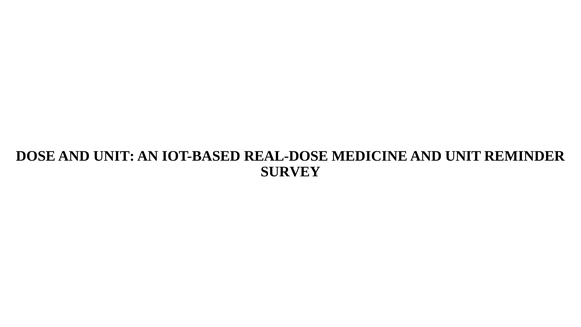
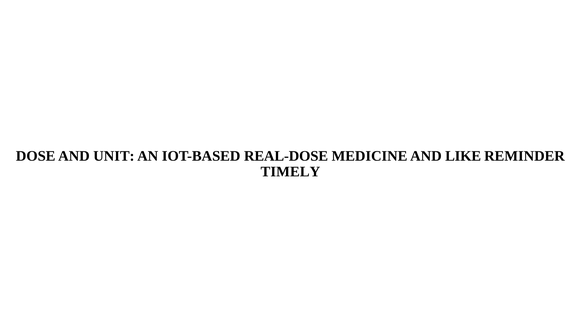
MEDICINE AND UNIT: UNIT -> LIKE
SURVEY: SURVEY -> TIMELY
